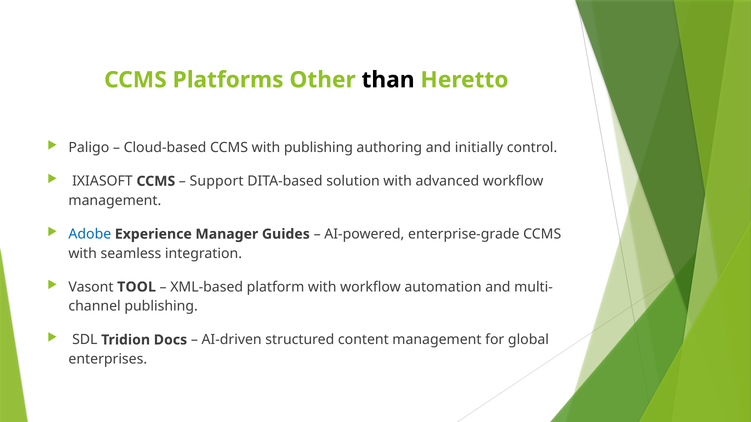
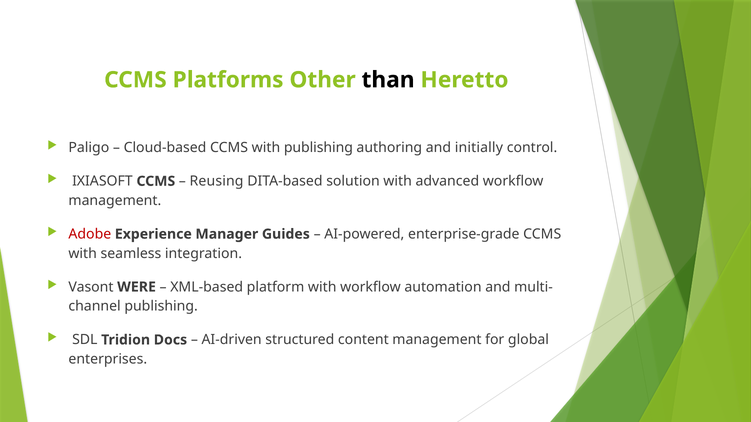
Support: Support -> Reusing
Adobe colour: blue -> red
TOOL: TOOL -> WERE
